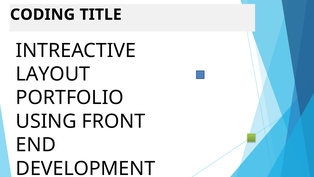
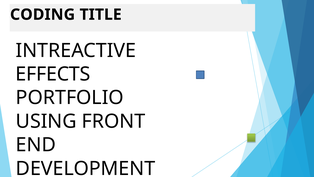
LAYOUT: LAYOUT -> EFFECTS
